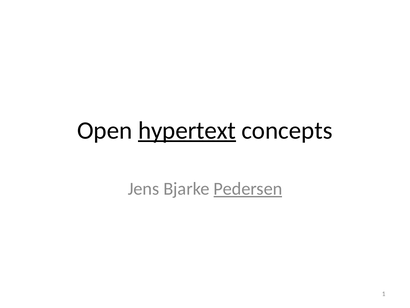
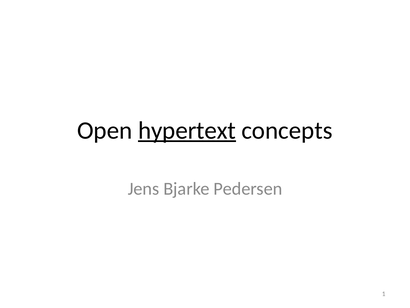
Pedersen underline: present -> none
